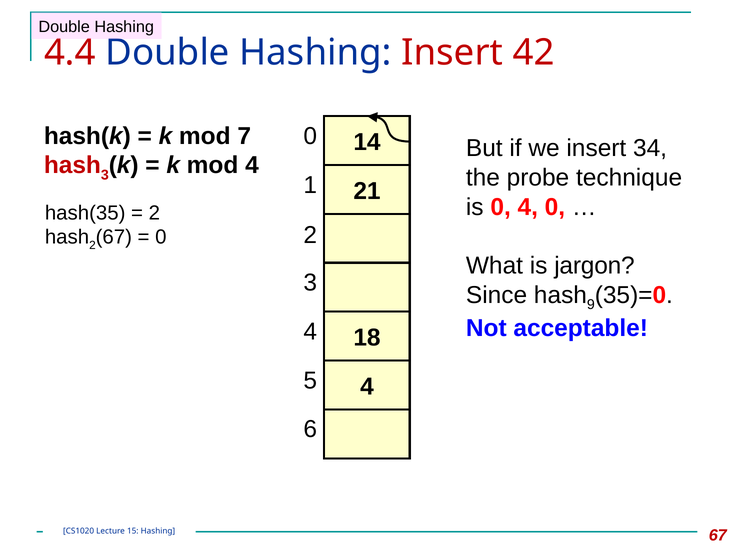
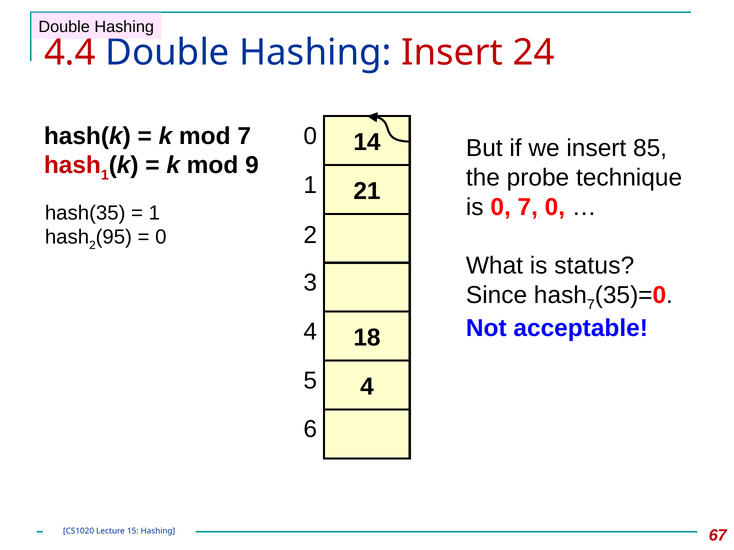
42: 42 -> 24
34: 34 -> 85
3 at (105, 175): 3 -> 1
mod 4: 4 -> 9
0 4: 4 -> 7
2 at (154, 213): 2 -> 1
2 67: 67 -> 95
jargon: jargon -> status
9 at (591, 305): 9 -> 7
